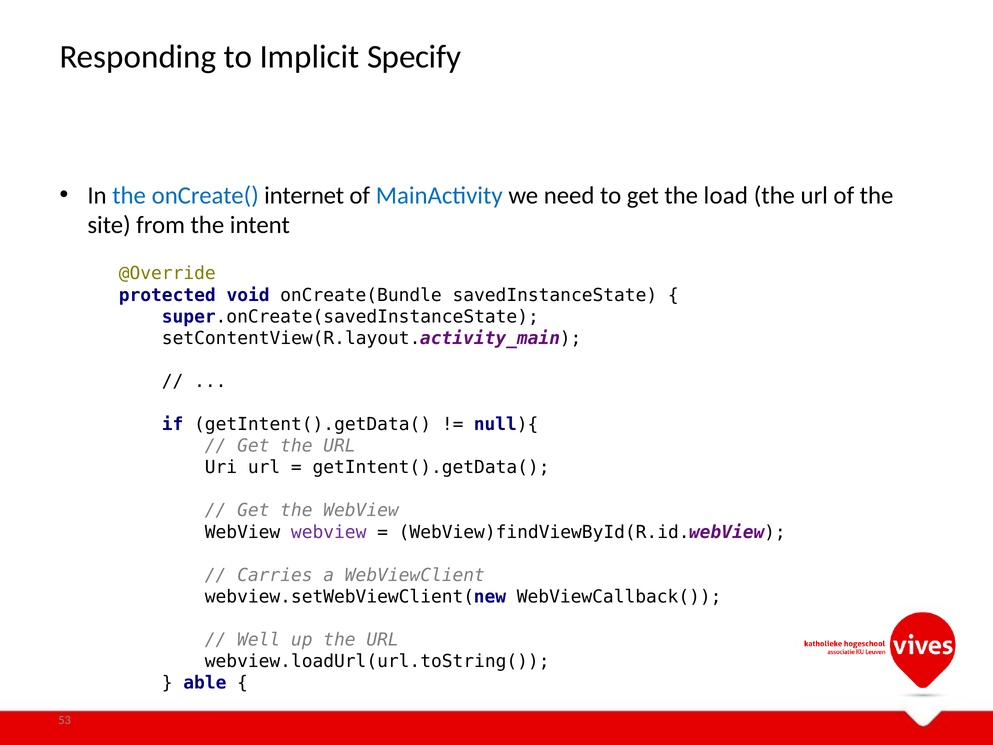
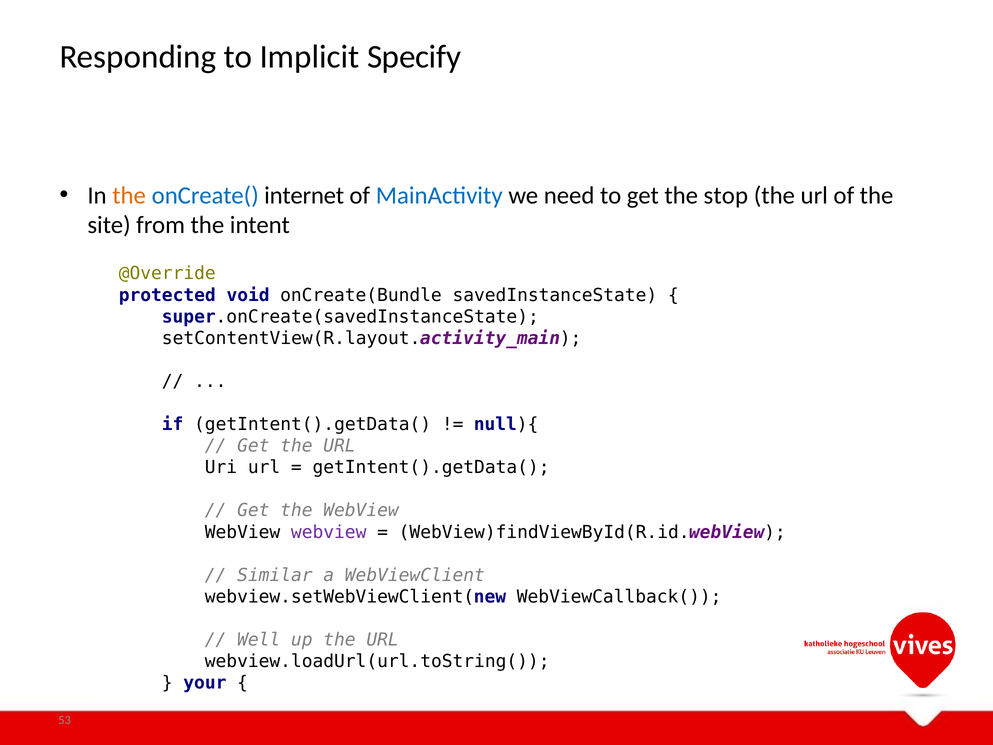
the at (129, 195) colour: blue -> orange
load: load -> stop
Carries: Carries -> Similar
able: able -> your
